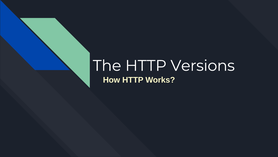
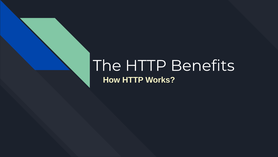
Versions: Versions -> Benefits
